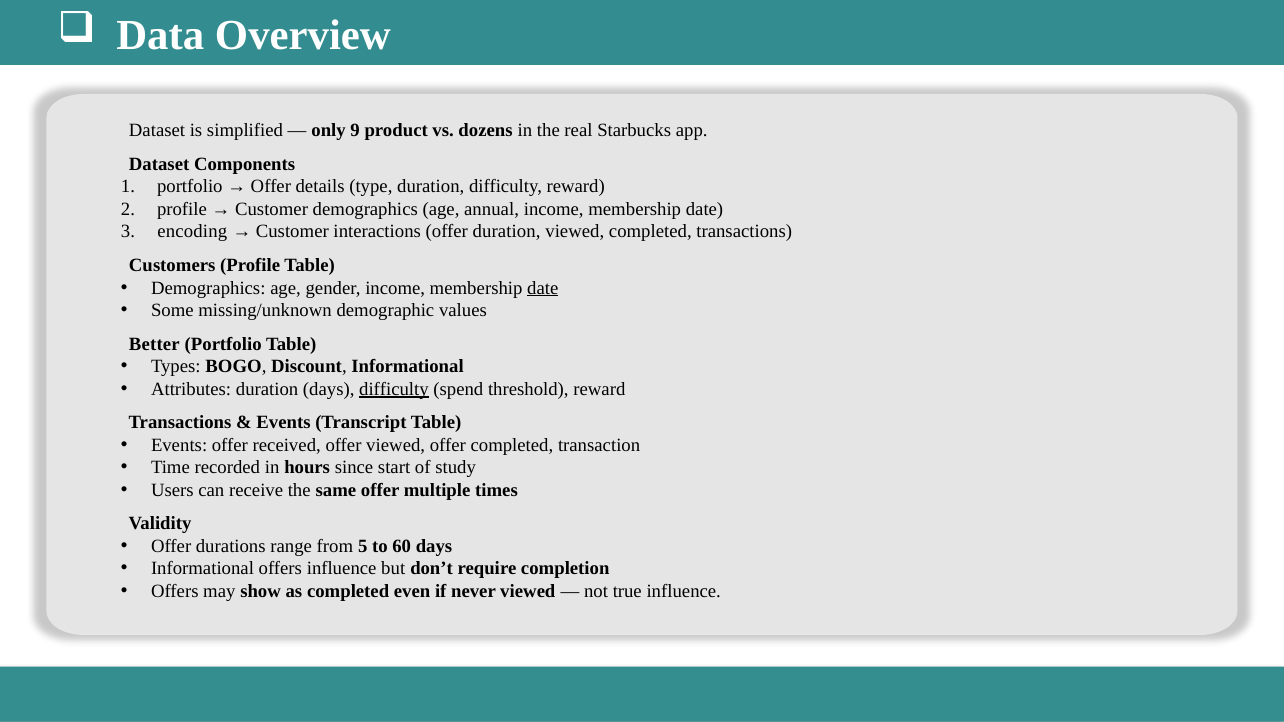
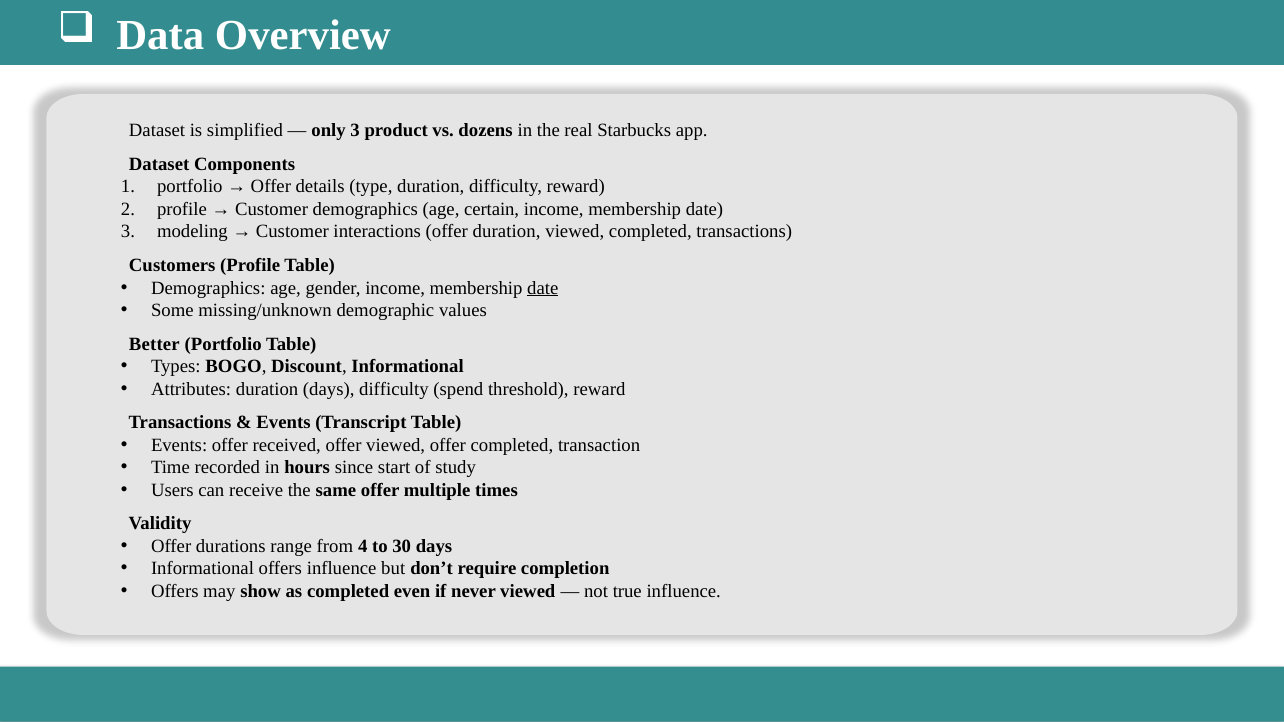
only 9: 9 -> 3
annual: annual -> certain
encoding: encoding -> modeling
difficulty at (394, 389) underline: present -> none
5: 5 -> 4
60: 60 -> 30
